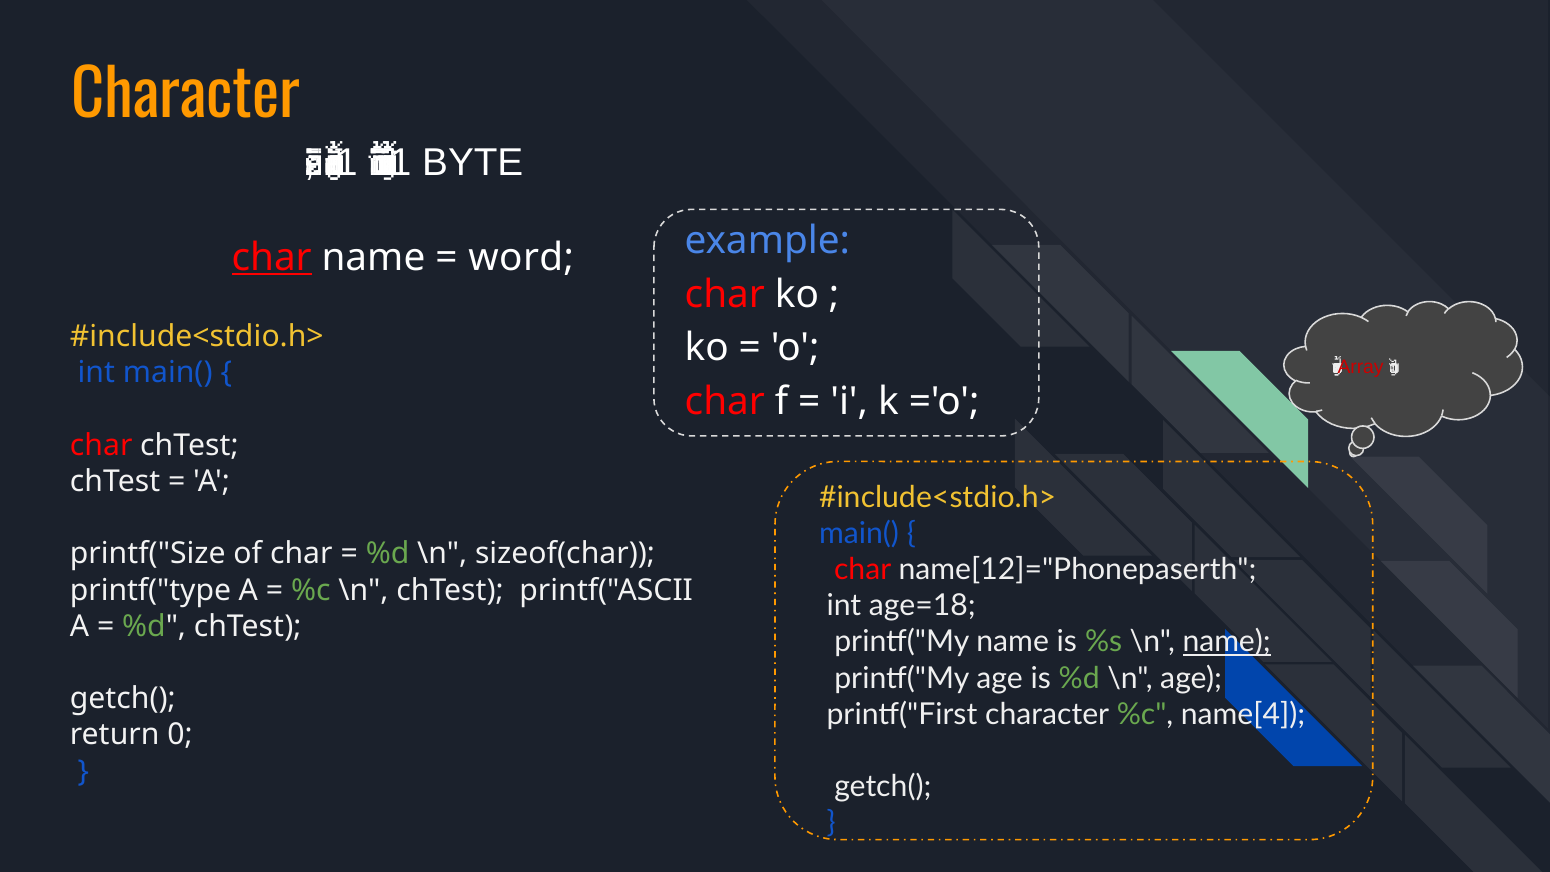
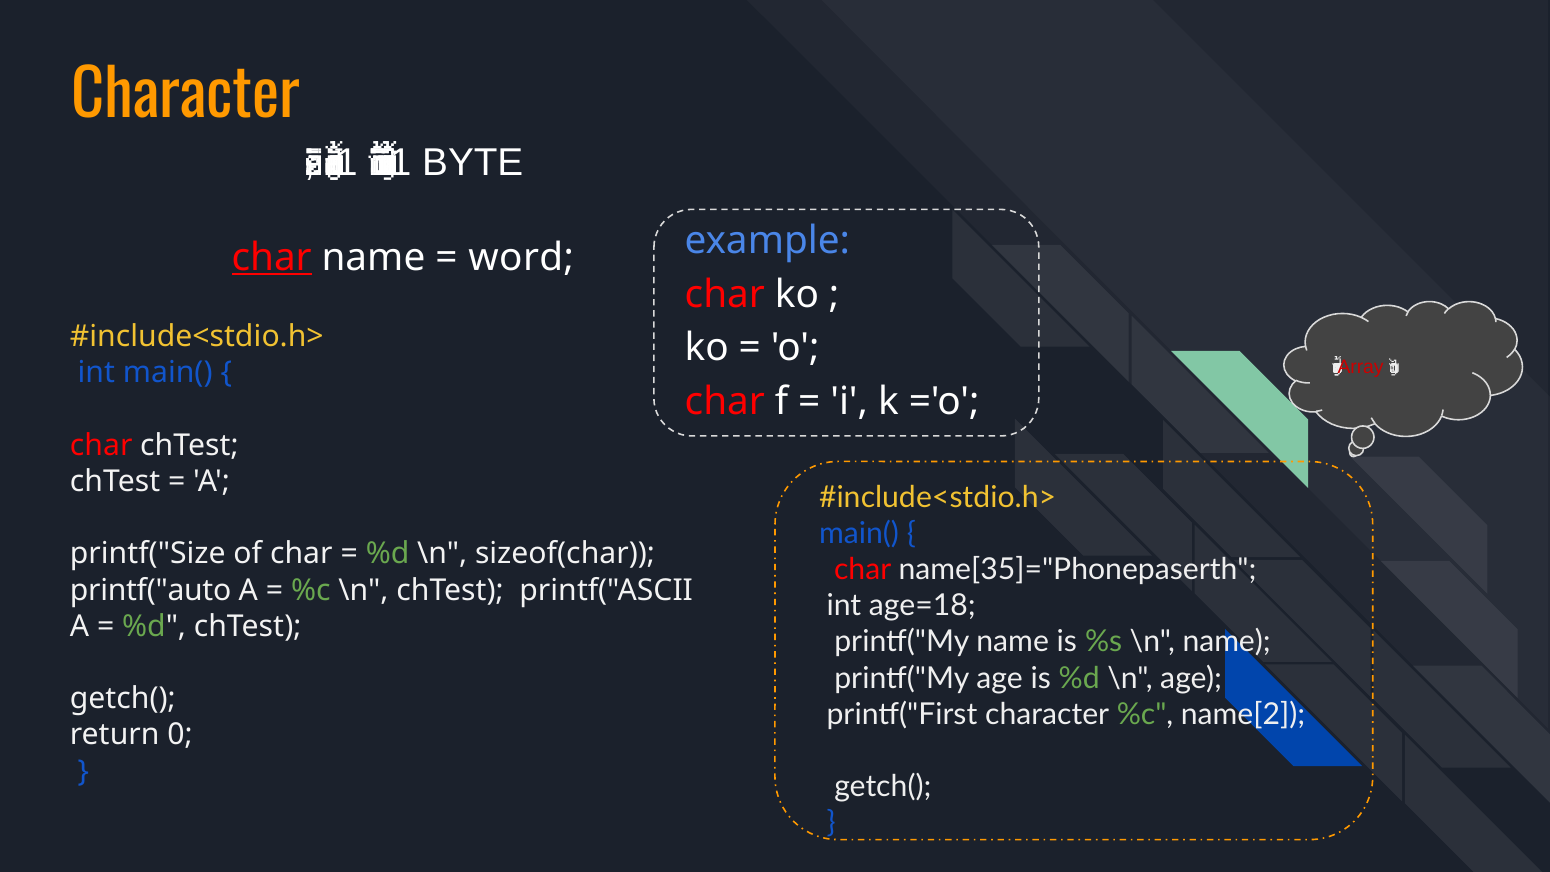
name[12]="Phonepaserth: name[12]="Phonepaserth -> name[35]="Phonepaserth
printf("type: printf("type -> printf("auto
name at (1227, 642) underline: present -> none
name[4: name[4 -> name[2
